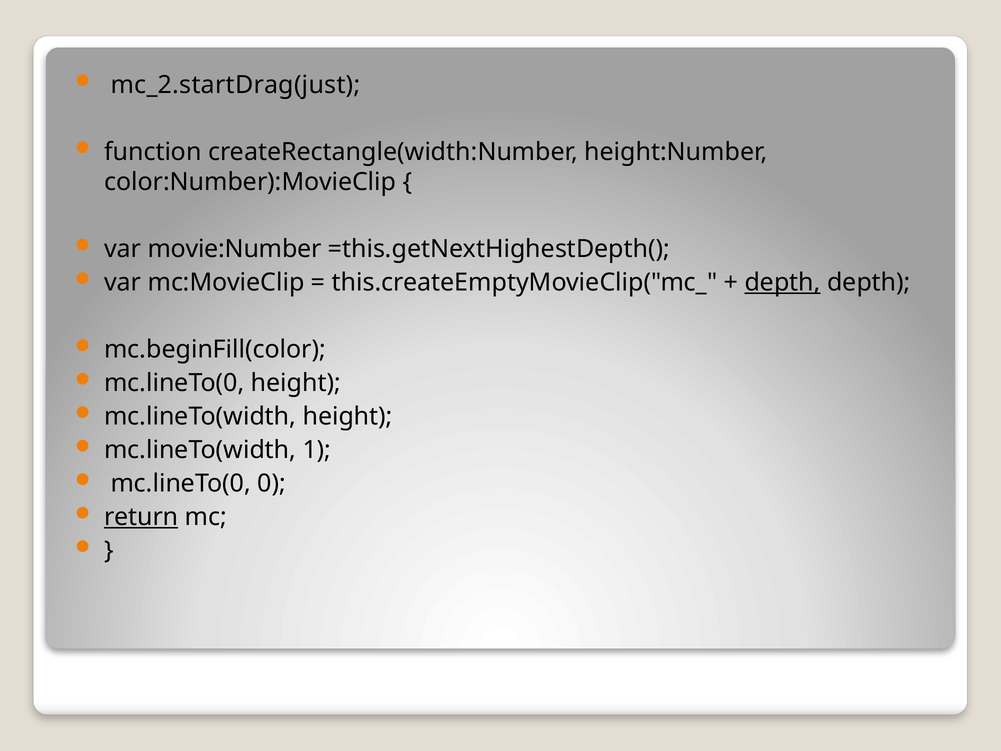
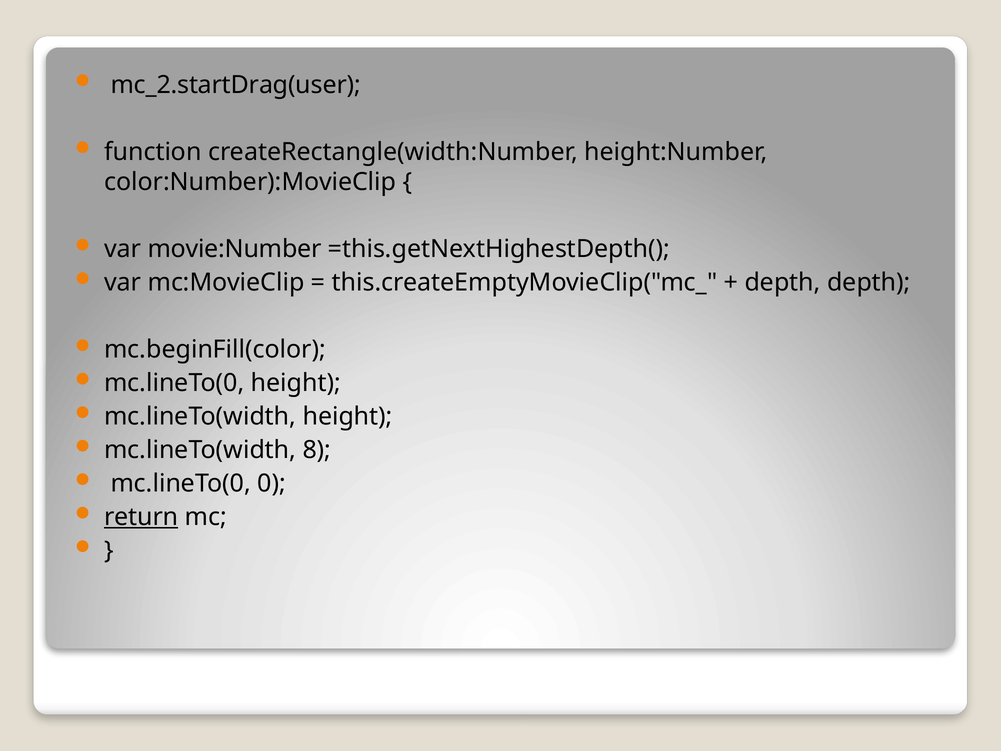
mc_2.startDrag(just: mc_2.startDrag(just -> mc_2.startDrag(user
depth at (783, 282) underline: present -> none
1: 1 -> 8
